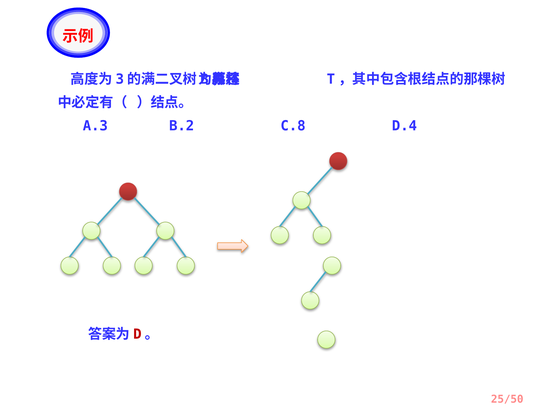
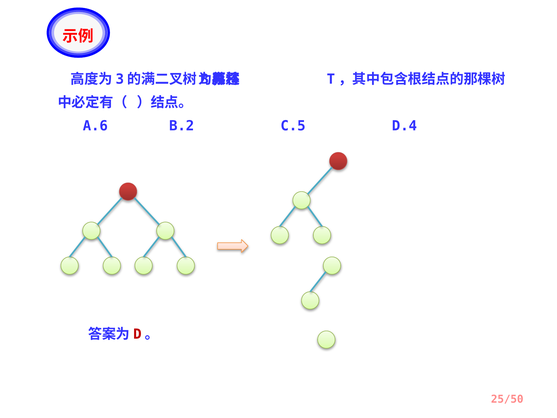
A.3: A.3 -> A.6
C.8: C.8 -> C.5
